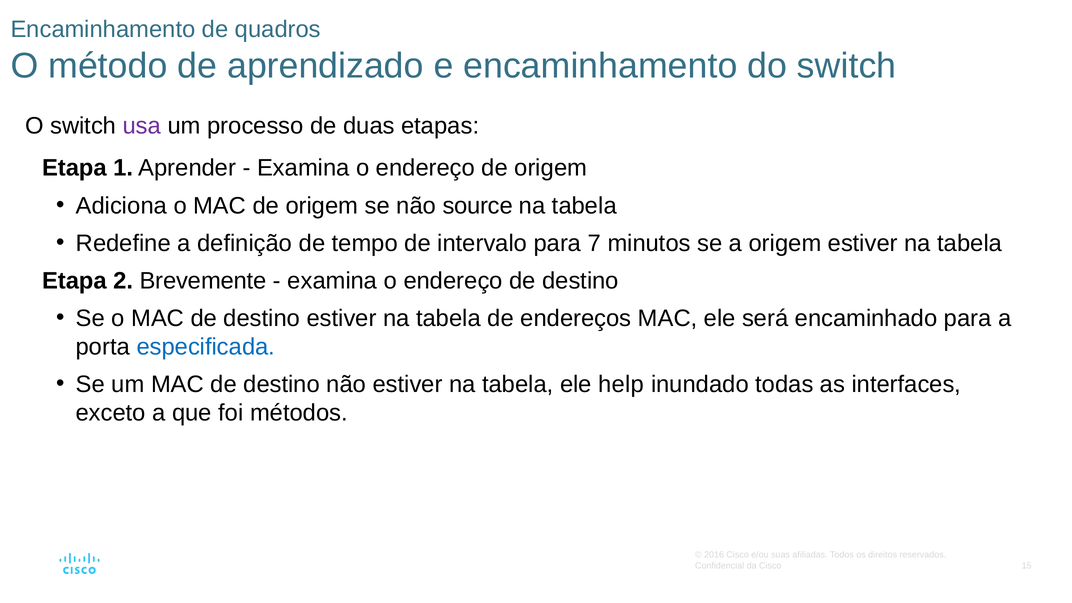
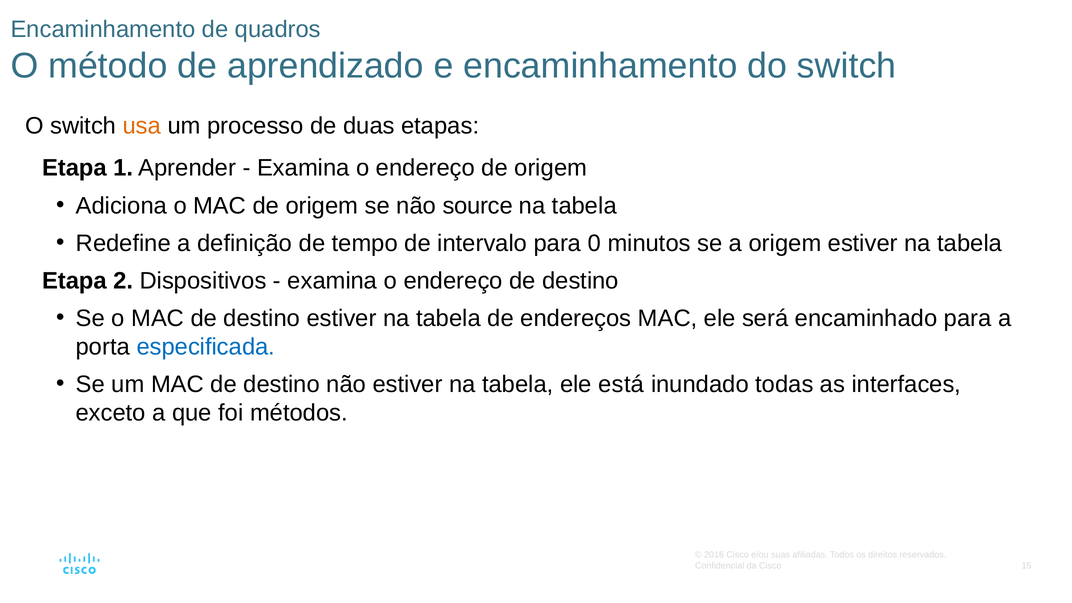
usa colour: purple -> orange
7: 7 -> 0
Brevemente: Brevemente -> Dispositivos
help: help -> está
